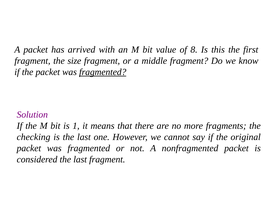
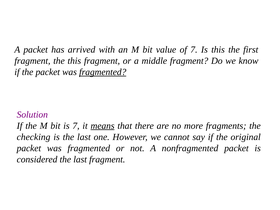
of 8: 8 -> 7
the size: size -> this
is 1: 1 -> 7
means underline: none -> present
